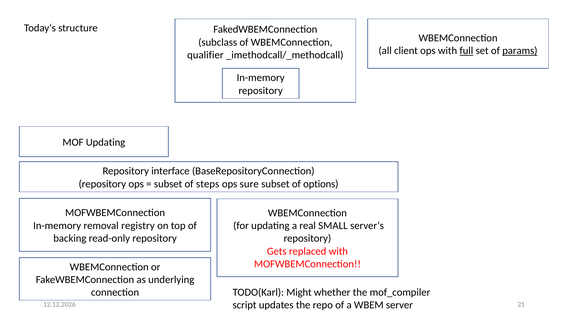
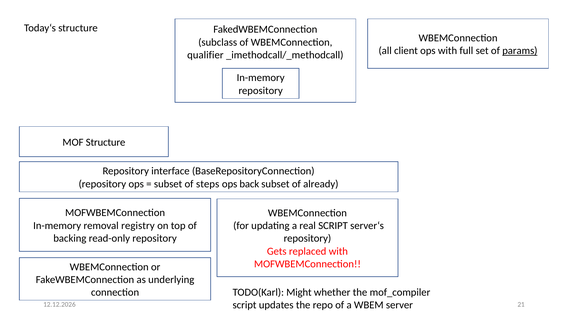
full underline: present -> none
MOF Updating: Updating -> Structure
sure: sure -> back
options: options -> already
real SMALL: SMALL -> SCRIPT
